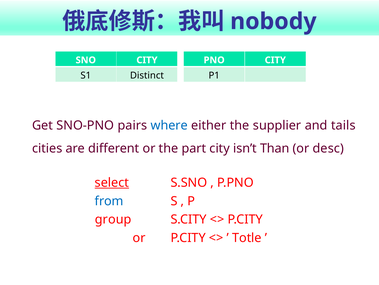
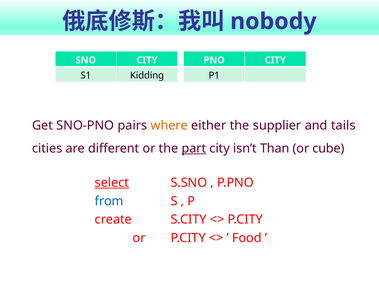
Distinct: Distinct -> Kidding
where colour: blue -> orange
part underline: none -> present
desc: desc -> cube
group: group -> create
Totle: Totle -> Food
